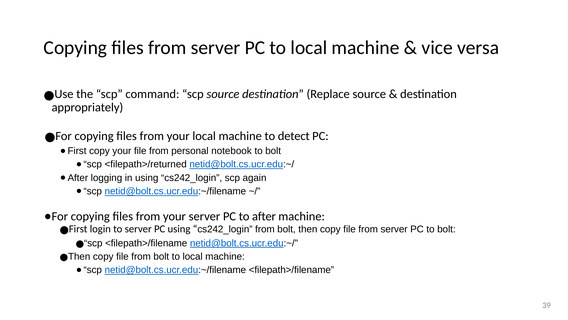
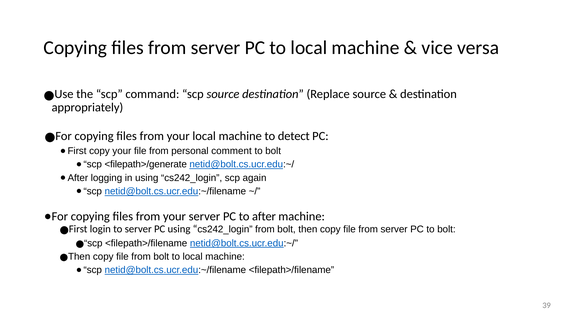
notebook: notebook -> comment
<filepath>/returned: <filepath>/returned -> <filepath>/generate
